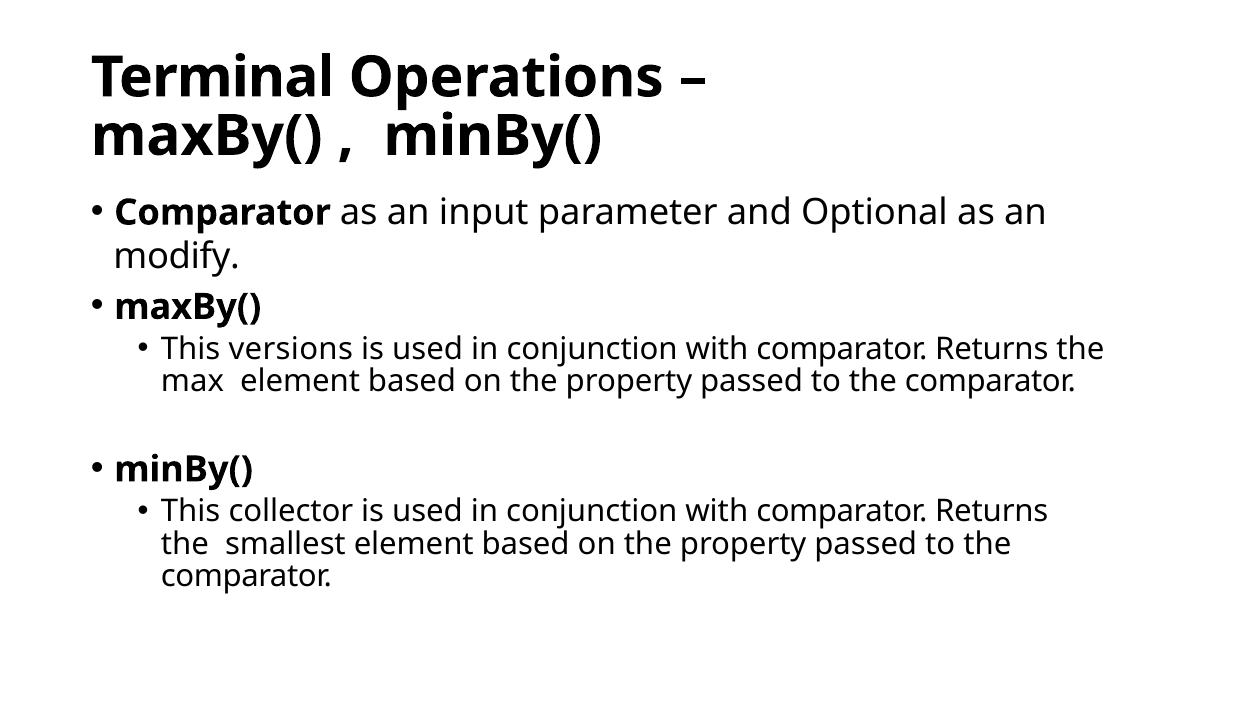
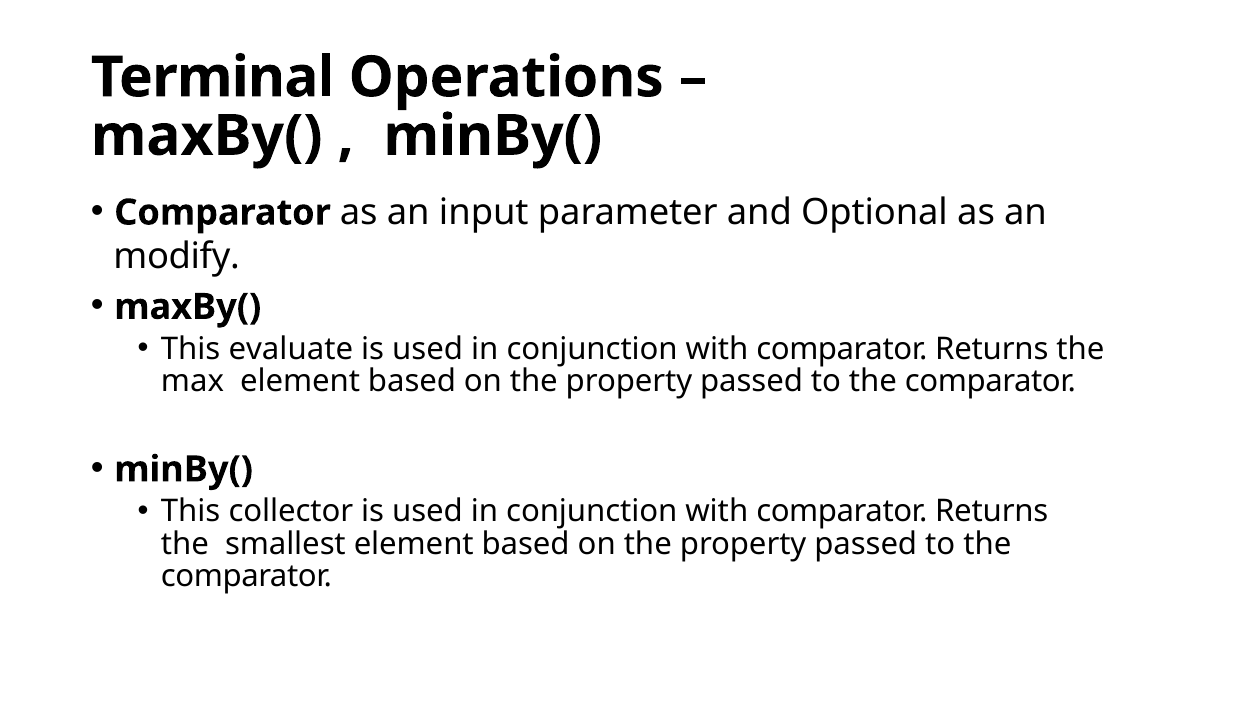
versions: versions -> evaluate
